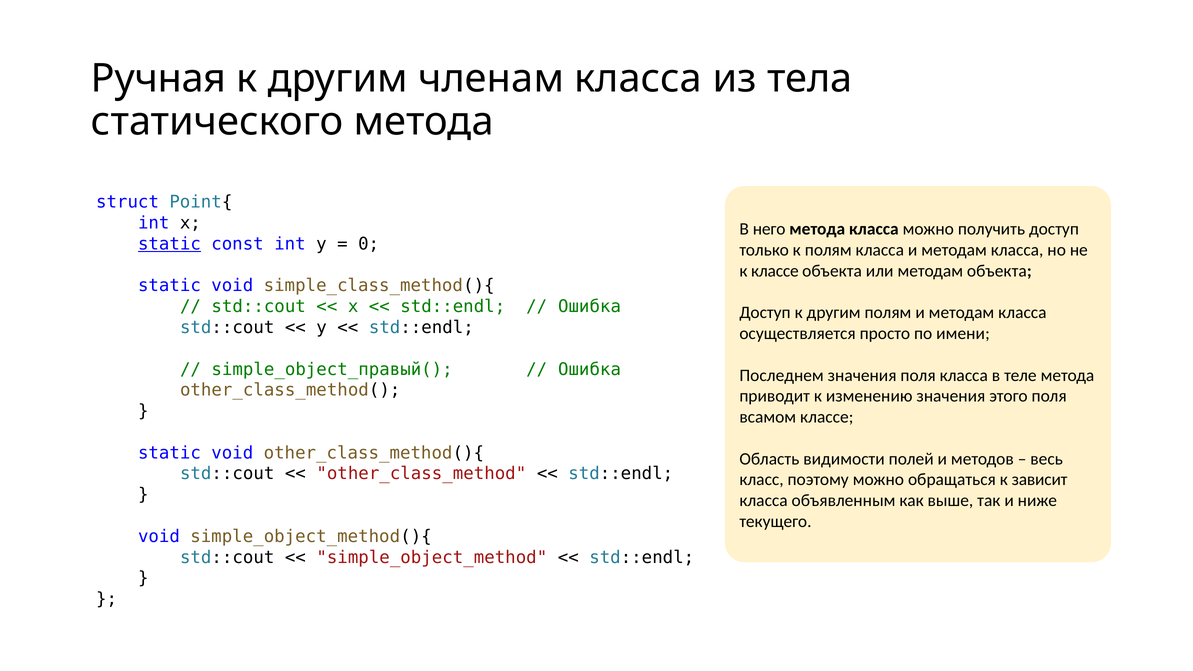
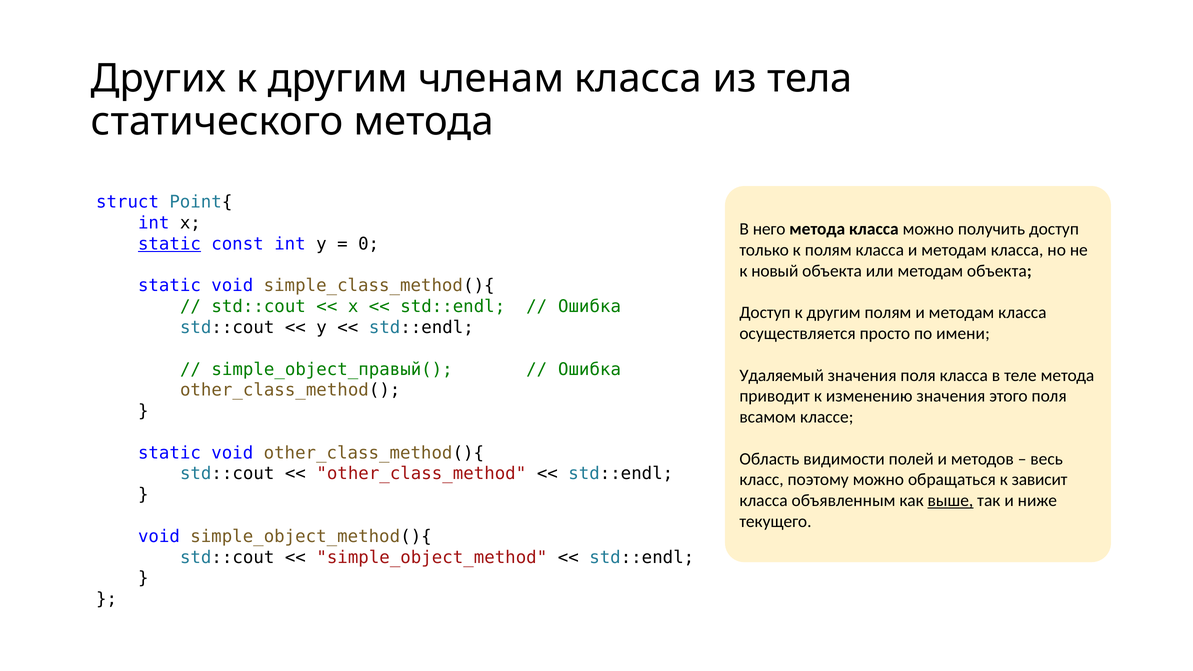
Ручная: Ручная -> Других
к классе: классе -> новый
Последнем: Последнем -> Удаляемый
выше underline: none -> present
